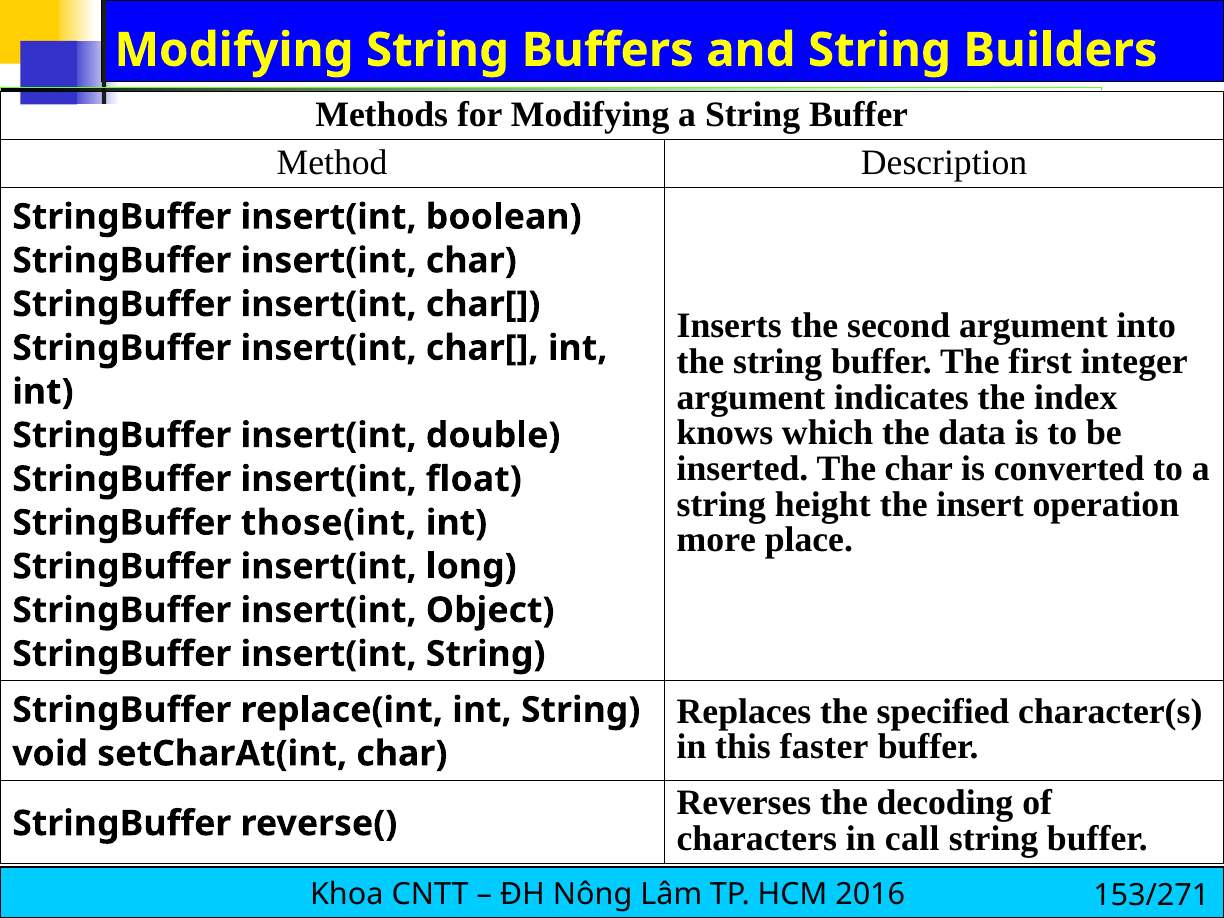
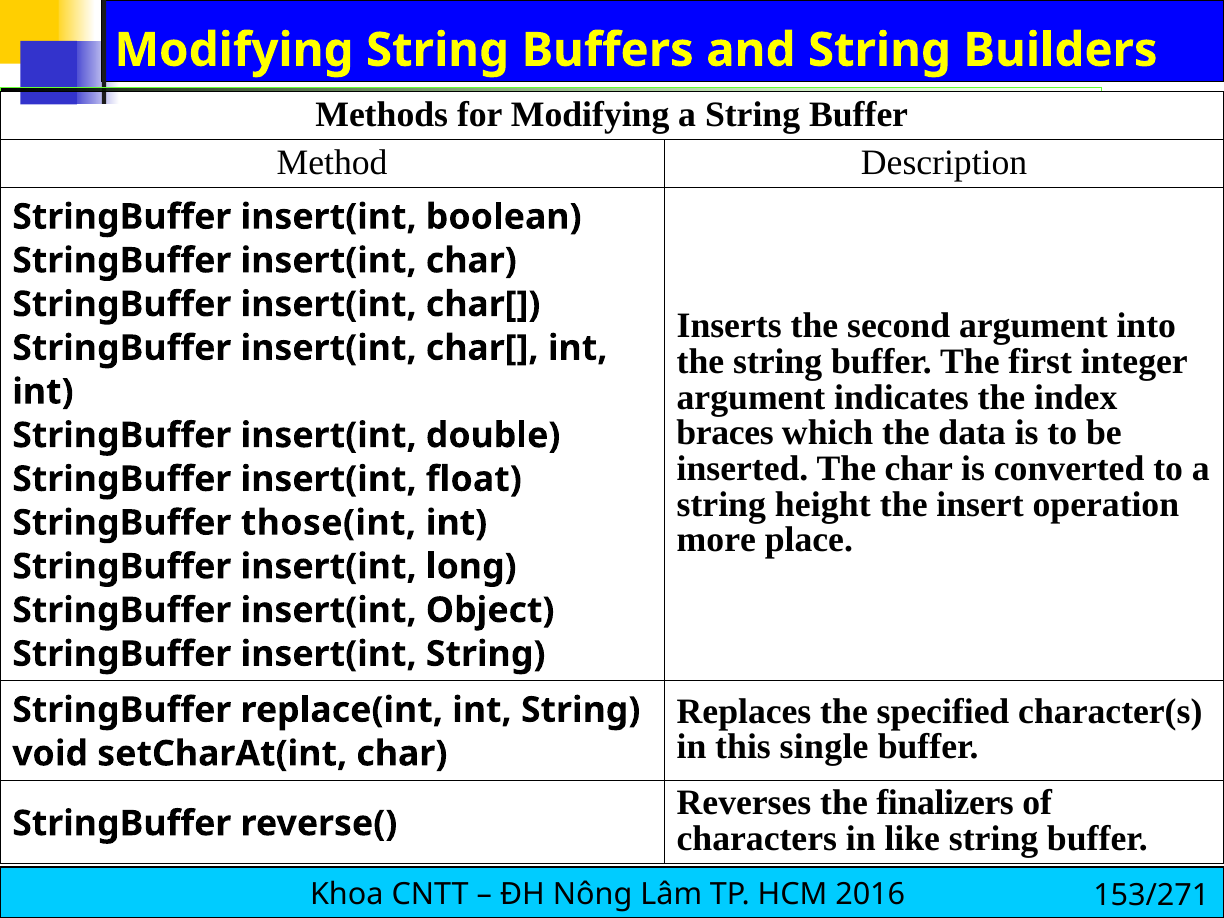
knows: knows -> braces
faster: faster -> single
decoding: decoding -> finalizers
call: call -> like
